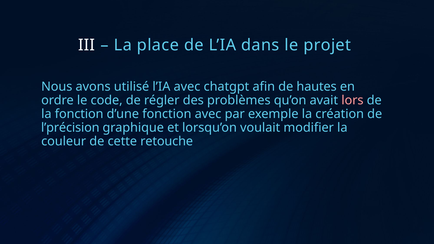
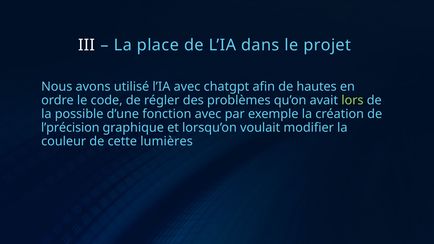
lors colour: pink -> light green
la fonction: fonction -> possible
retouche: retouche -> lumières
